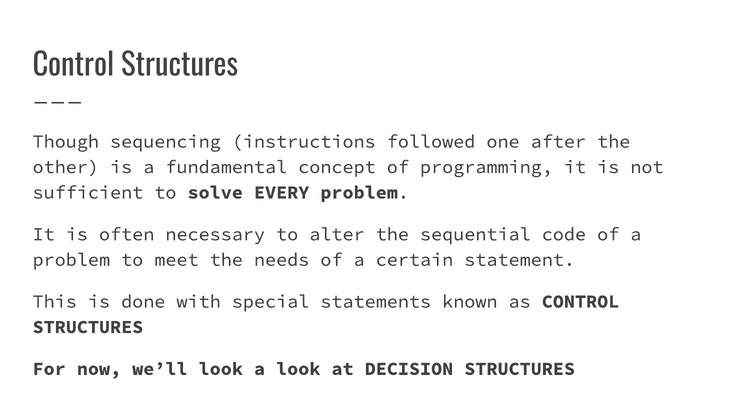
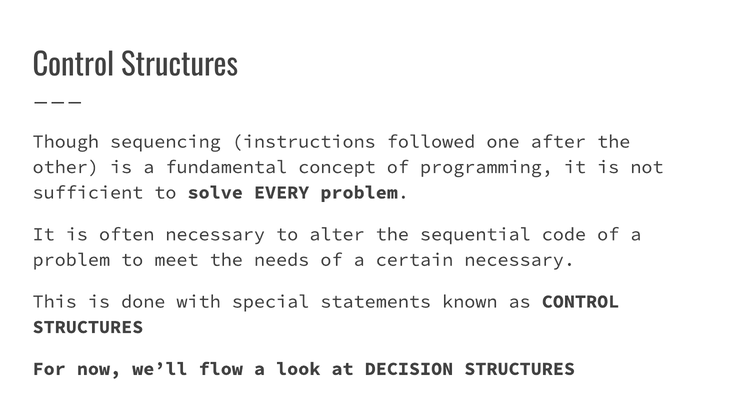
certain statement: statement -> necessary
we’ll look: look -> flow
